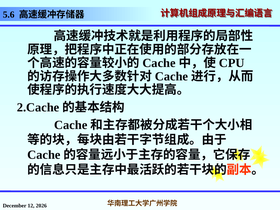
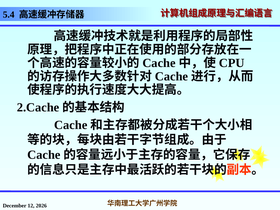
5.6: 5.6 -> 5.4
